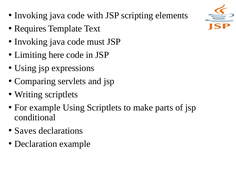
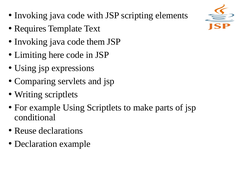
must: must -> them
Saves: Saves -> Reuse
